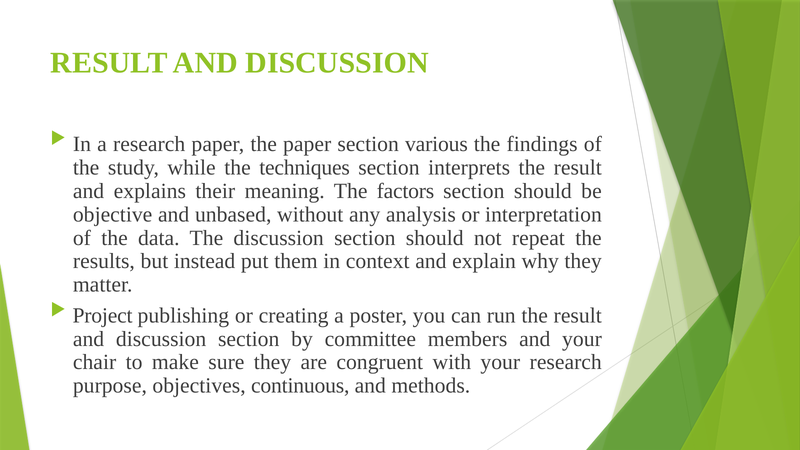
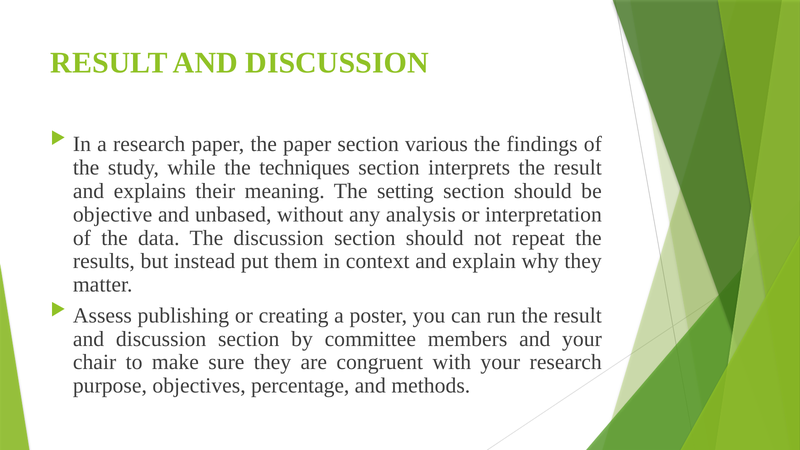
factors: factors -> setting
Project: Project -> Assess
continuous: continuous -> percentage
